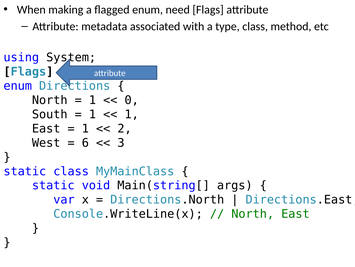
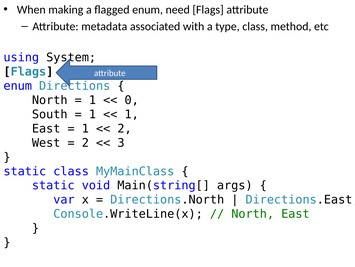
6 at (85, 142): 6 -> 2
